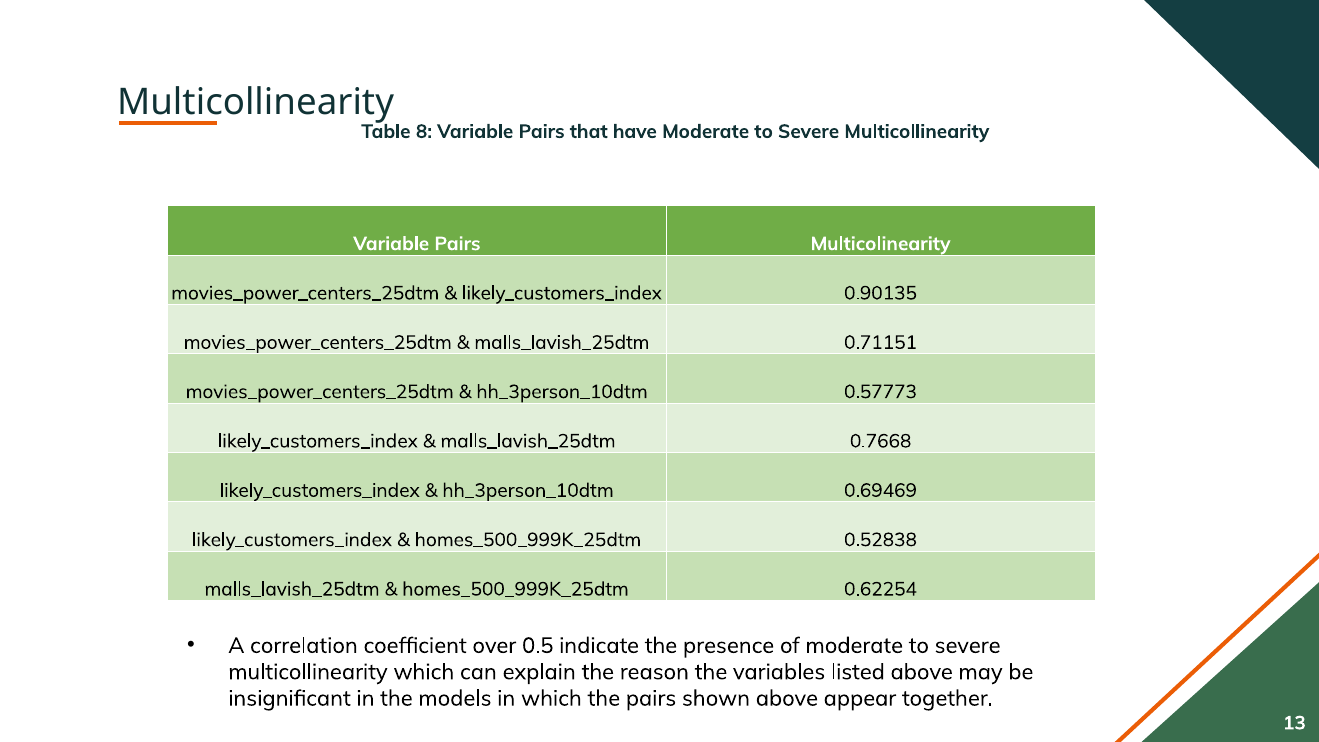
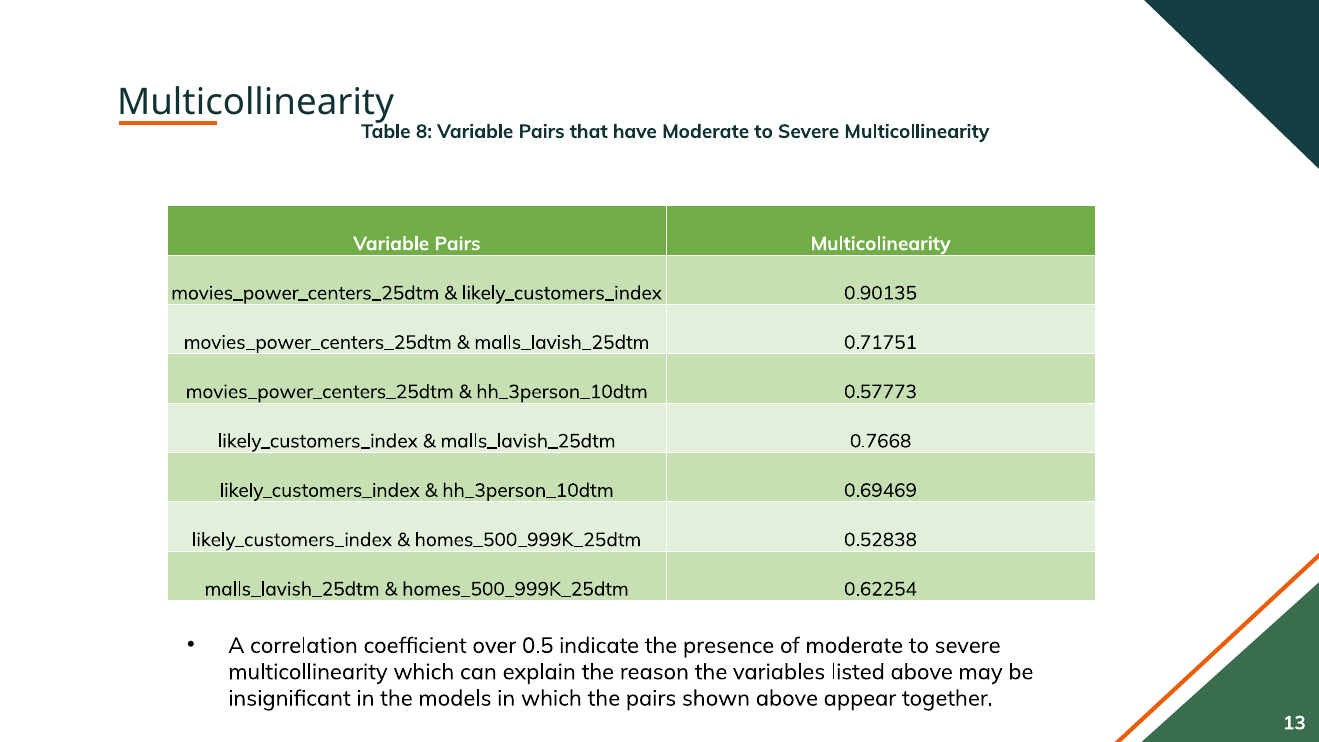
0.71151: 0.71151 -> 0.71751
